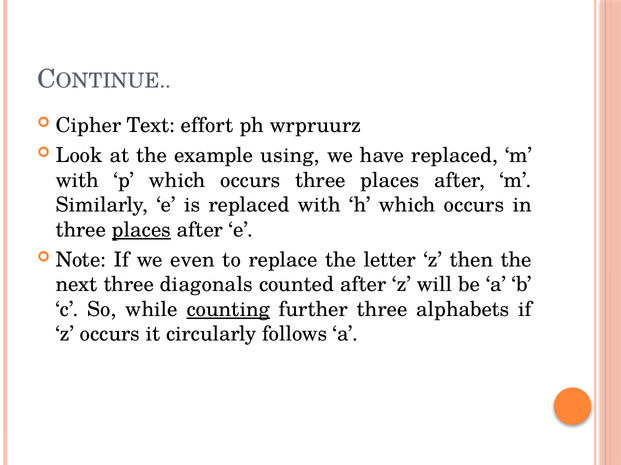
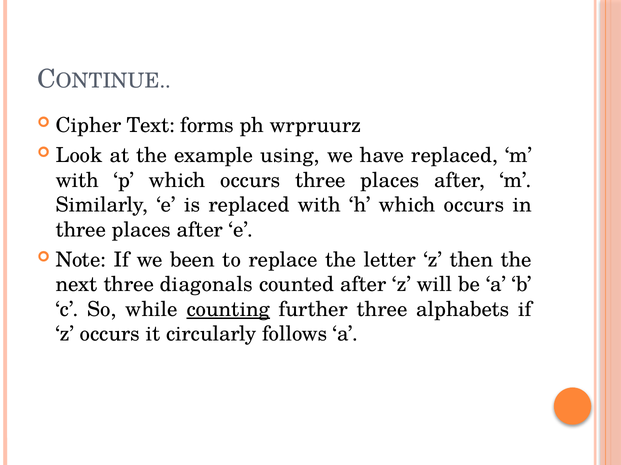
effort: effort -> forms
places at (141, 230) underline: present -> none
even: even -> been
